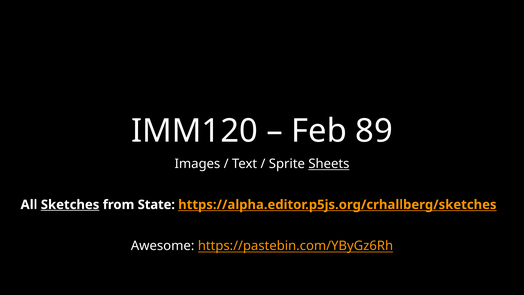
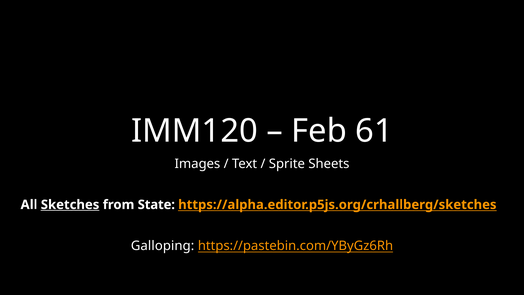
89: 89 -> 61
Sheets underline: present -> none
Awesome: Awesome -> Galloping
